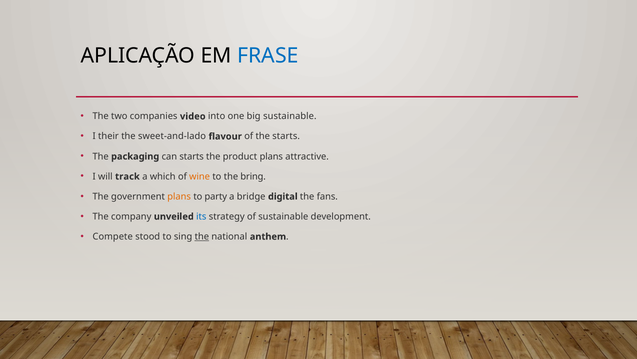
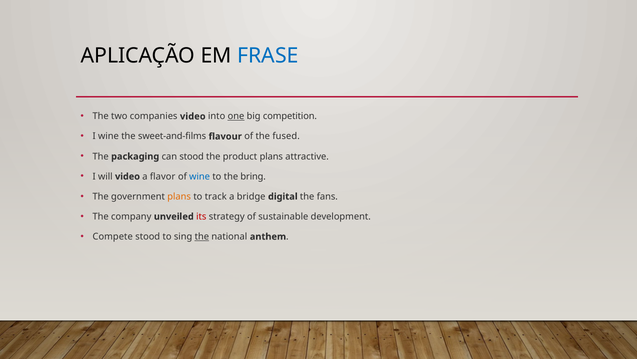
one underline: none -> present
big sustainable: sustainable -> competition
I their: their -> wine
sweet-and-lado: sweet-and-lado -> sweet-and-films
the starts: starts -> fused
can starts: starts -> stood
will track: track -> video
which: which -> flavor
wine at (200, 176) colour: orange -> blue
party: party -> track
its colour: blue -> red
